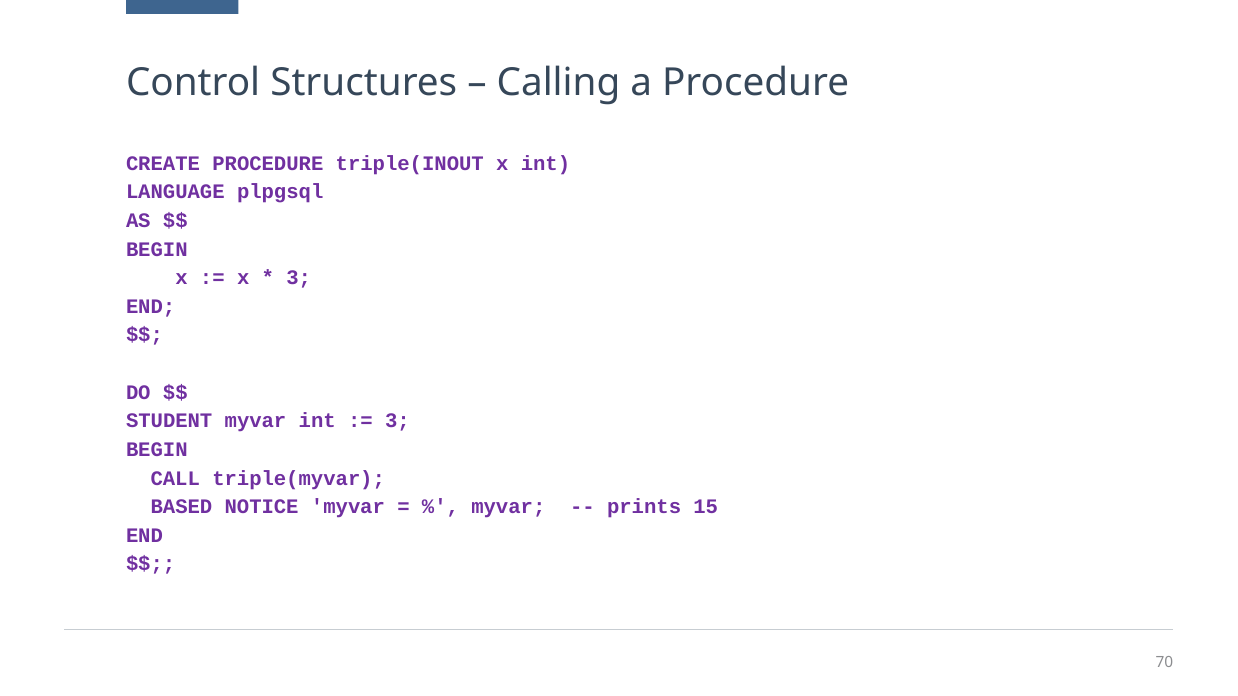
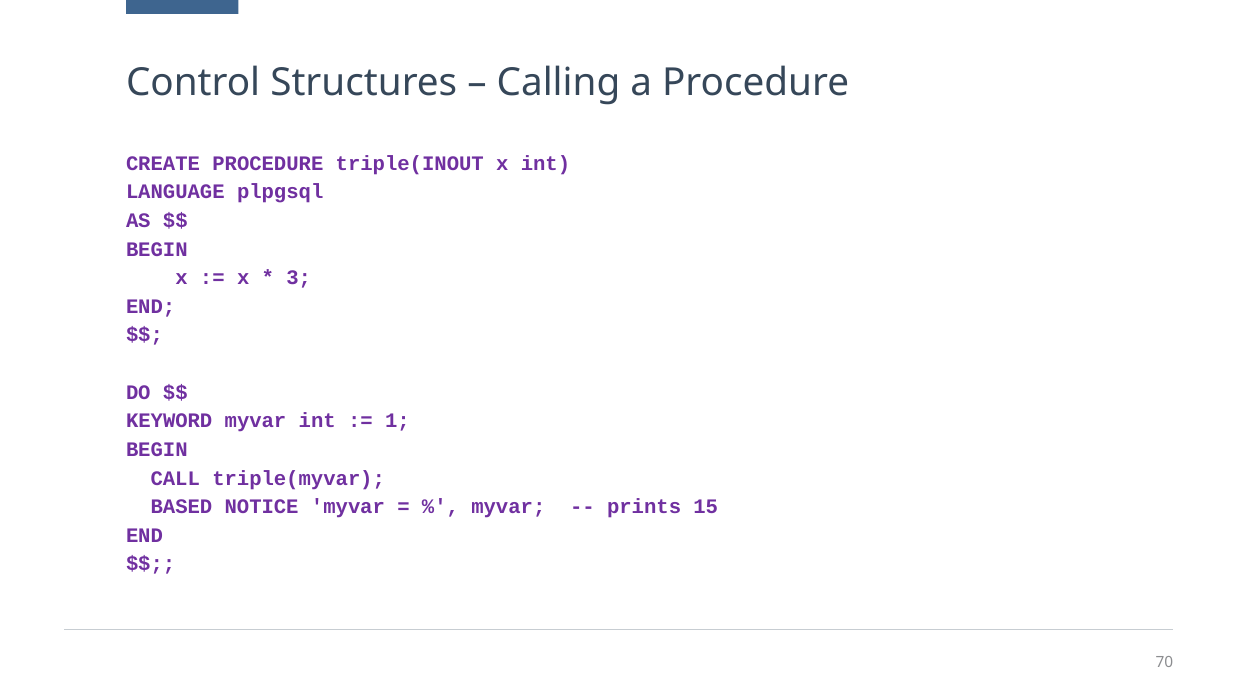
STUDENT: STUDENT -> KEYWORD
3 at (397, 421): 3 -> 1
